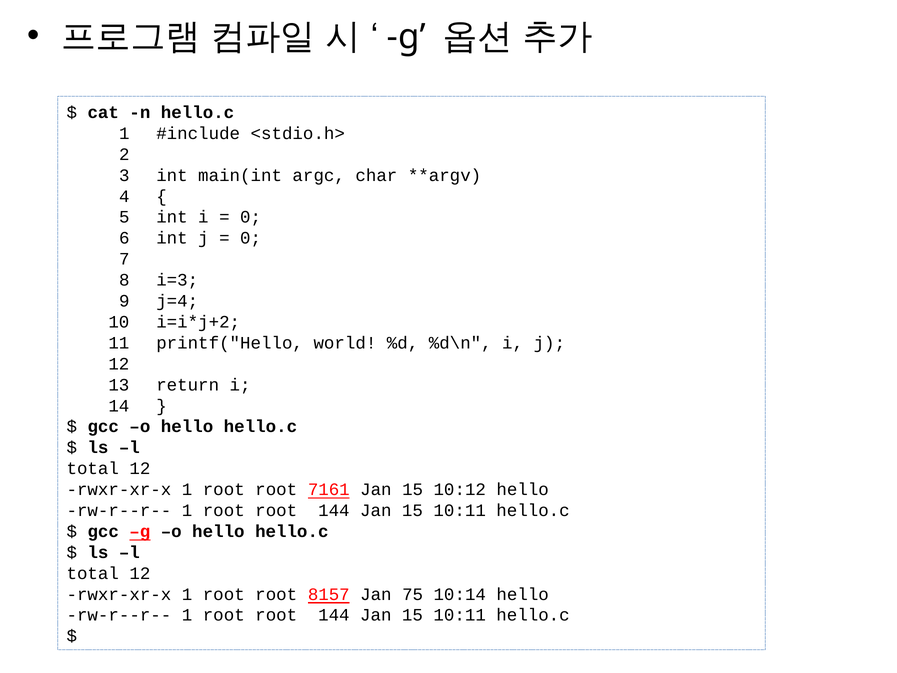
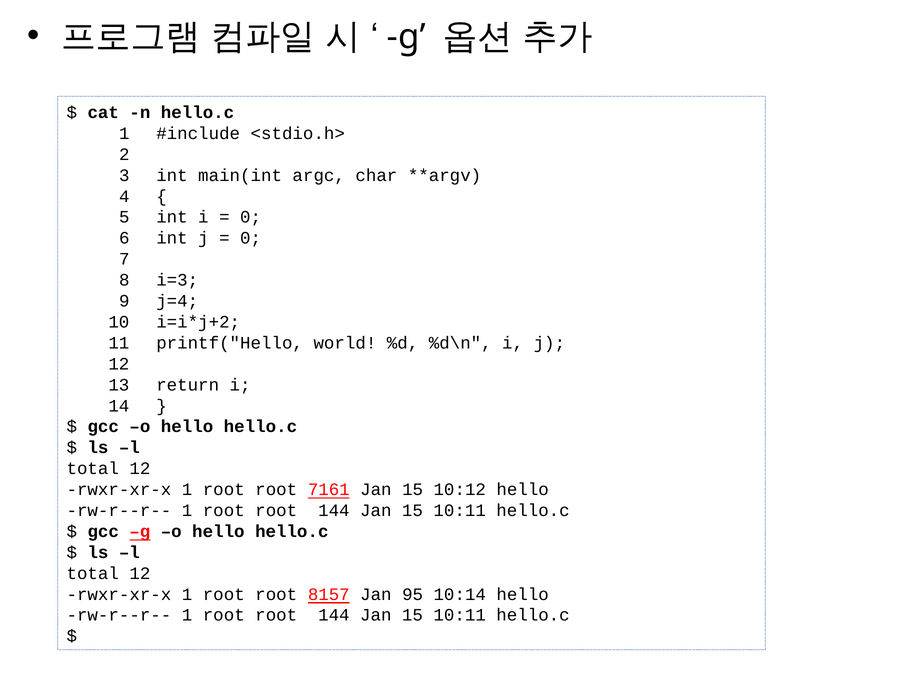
75: 75 -> 95
